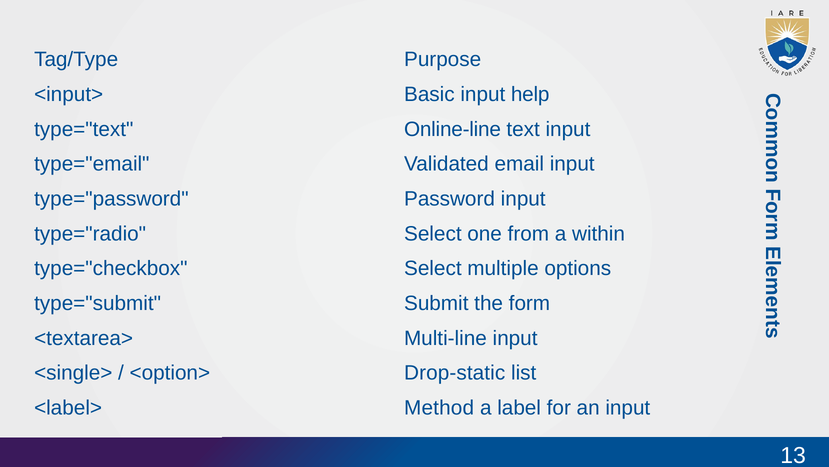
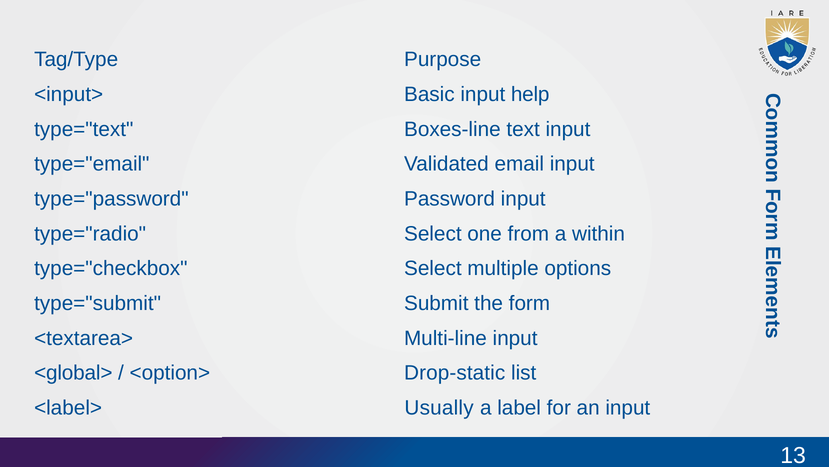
Online-line: Online-line -> Boxes-line
<single>: <single> -> <global>
Method: Method -> Usually
